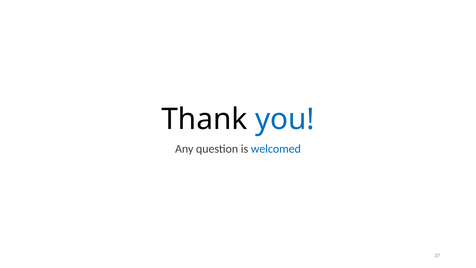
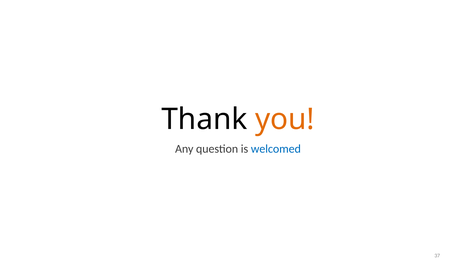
you colour: blue -> orange
